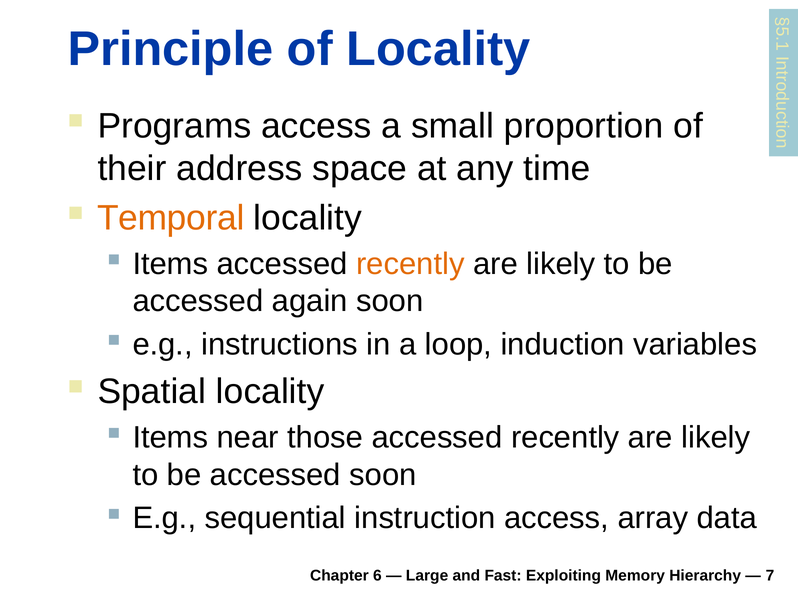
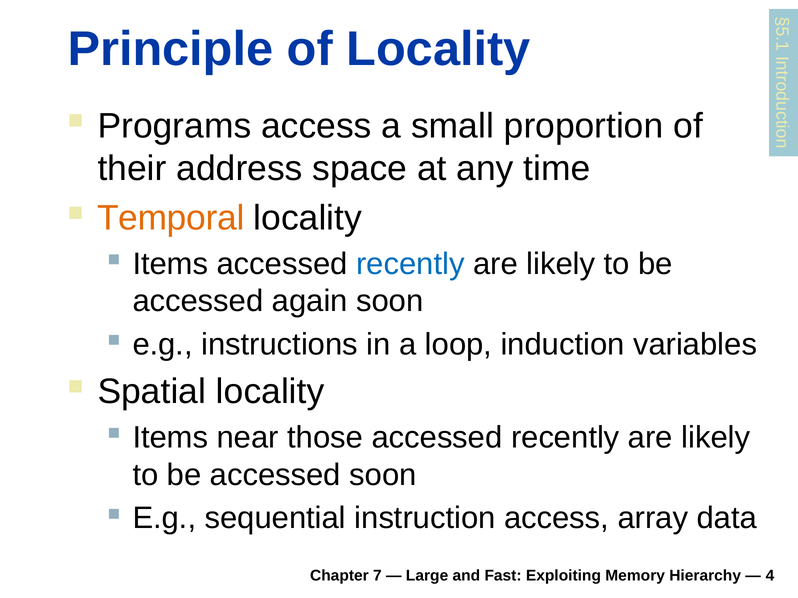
recently at (410, 264) colour: orange -> blue
6: 6 -> 7
7: 7 -> 4
